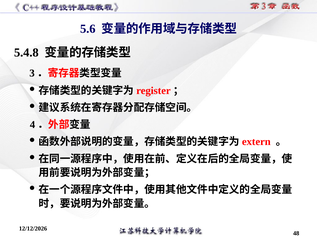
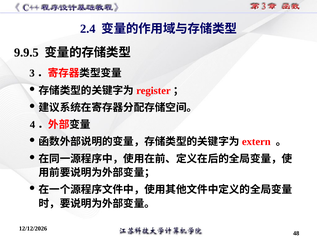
5.6: 5.6 -> 2.4
5.4.8: 5.4.8 -> 9.9.5
